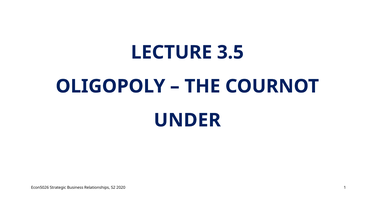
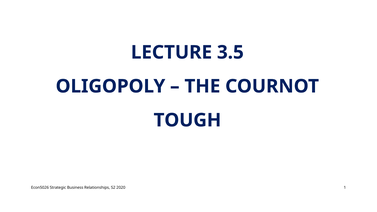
UNDER: UNDER -> TOUGH
